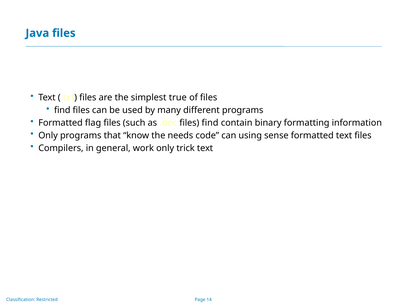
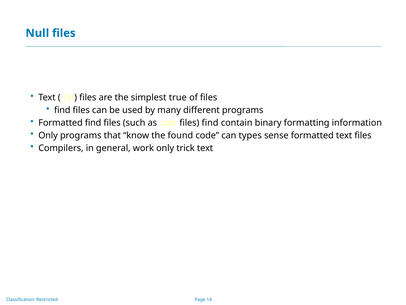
Java: Java -> Null
Formatted flag: flag -> find
needs: needs -> found
using: using -> types
